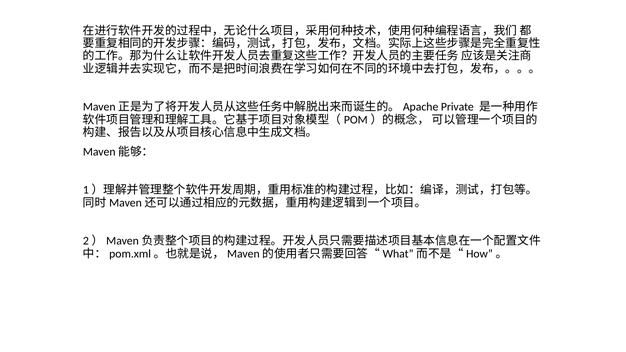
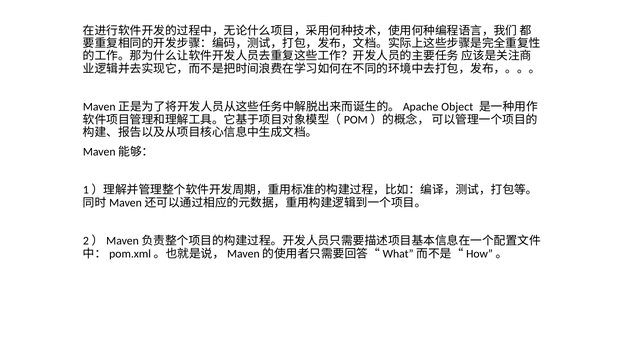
Private: Private -> Object
